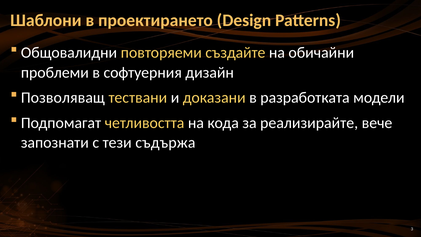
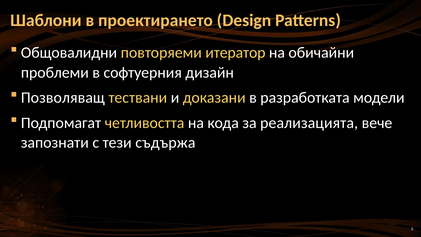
създайте: създайте -> итератор
реализирайте: реализирайте -> реализацията
